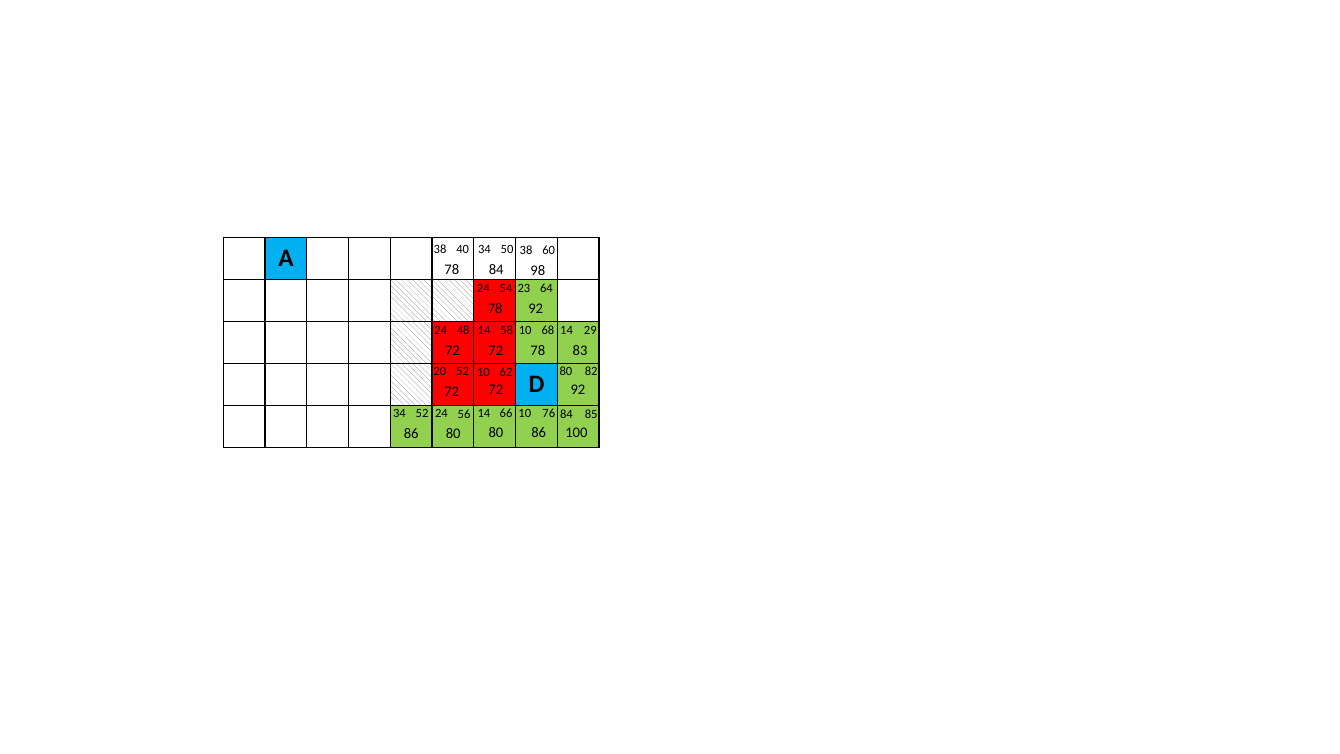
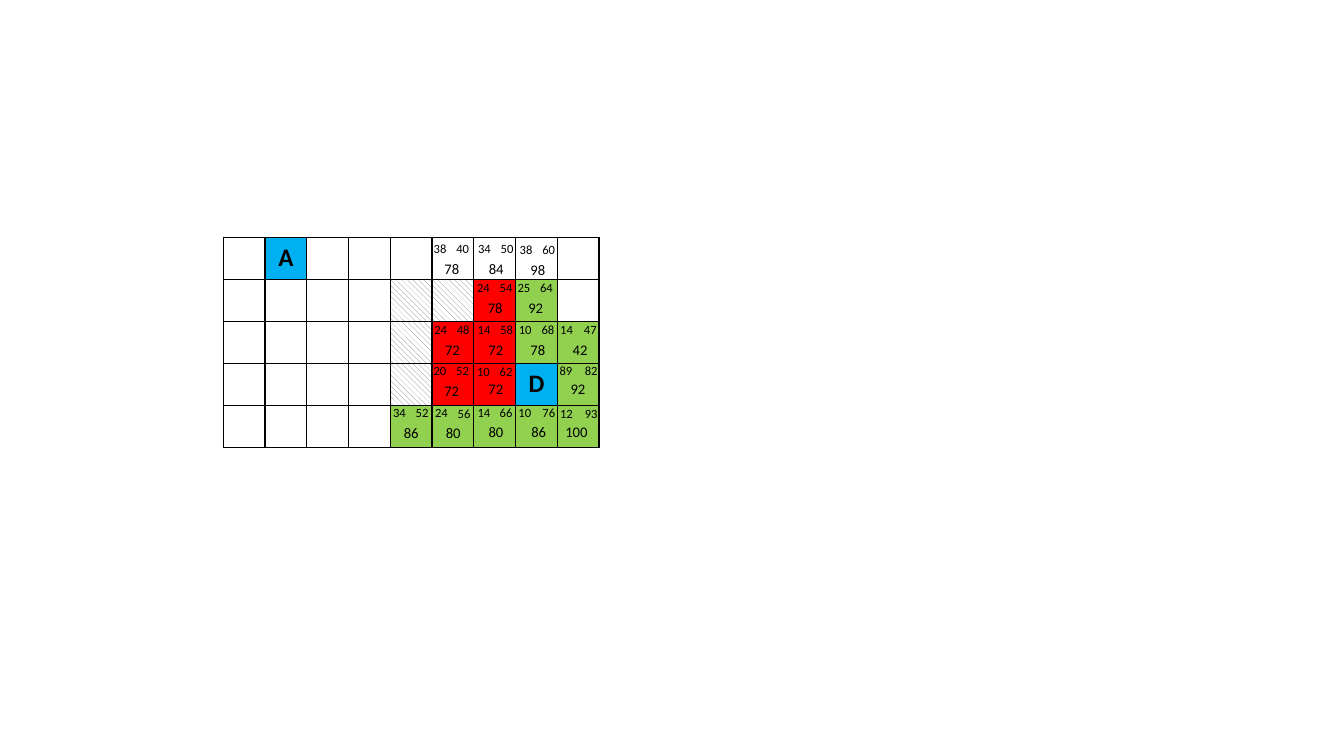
23: 23 -> 25
29: 29 -> 47
83: 83 -> 42
10 80: 80 -> 89
14 84: 84 -> 12
85: 85 -> 93
